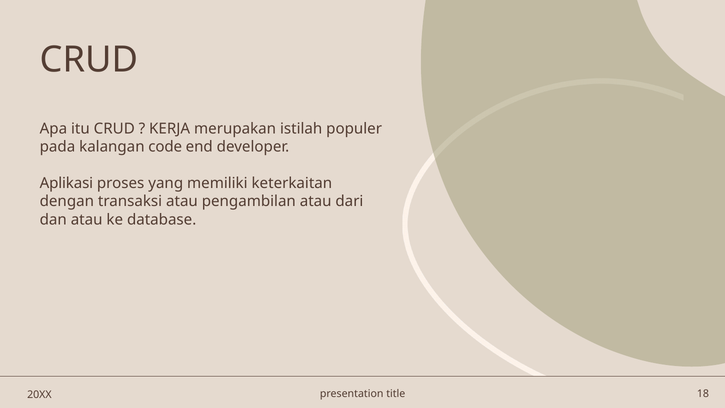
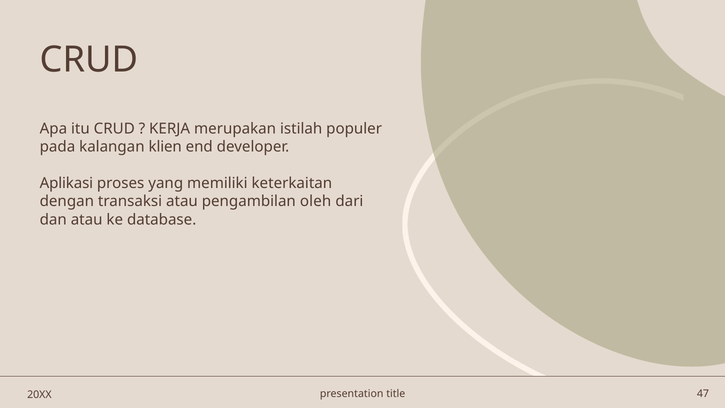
code: code -> klien
pengambilan atau: atau -> oleh
18: 18 -> 47
